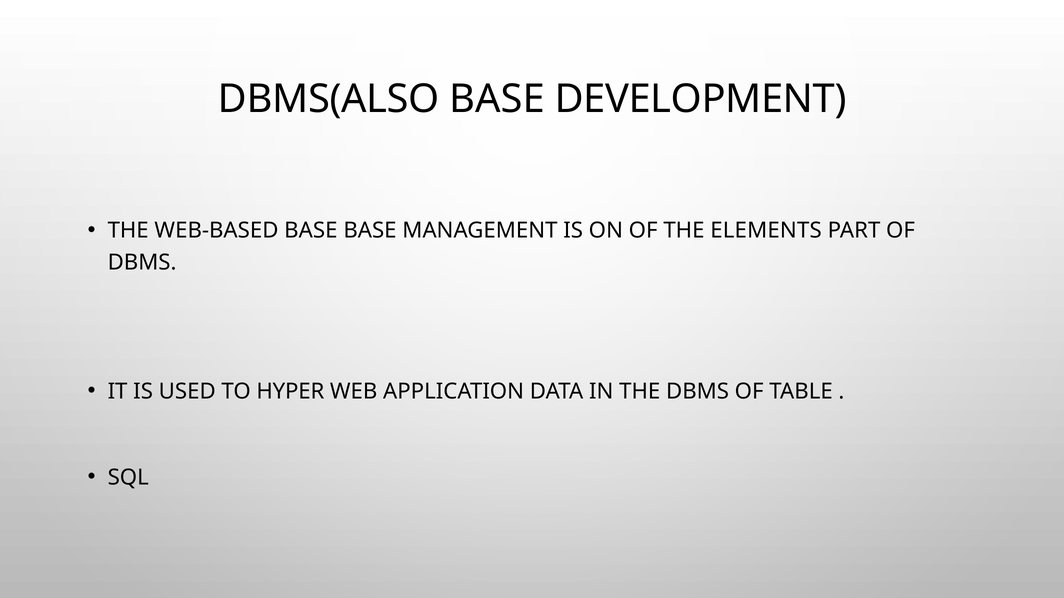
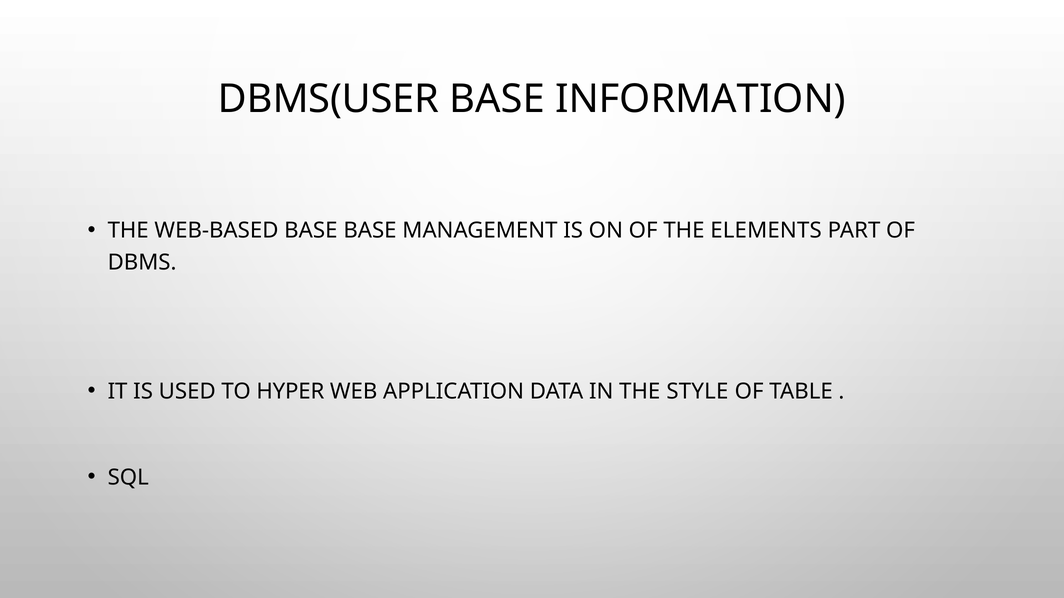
DBMS(ALSO: DBMS(ALSO -> DBMS(USER
DEVELOPMENT: DEVELOPMENT -> INFORMATION
THE DBMS: DBMS -> STYLE
